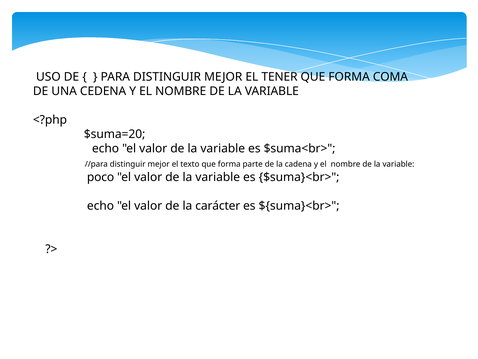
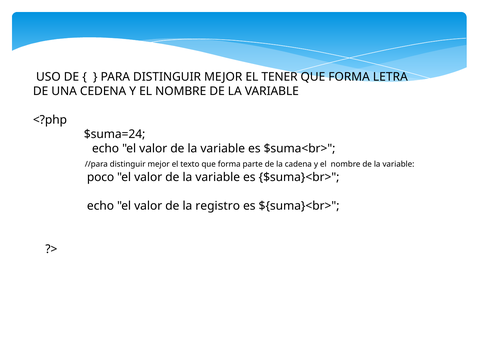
COMA: COMA -> LETRA
$suma=20: $suma=20 -> $suma=24
carácter: carácter -> registro
